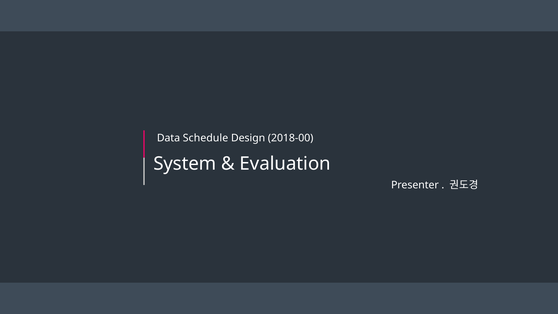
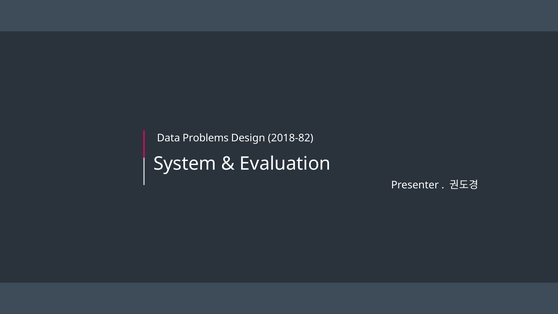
Schedule: Schedule -> Problems
2018-00: 2018-00 -> 2018-82
